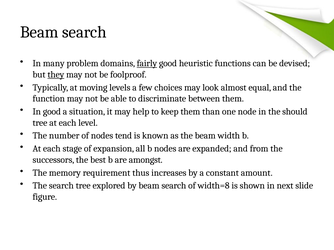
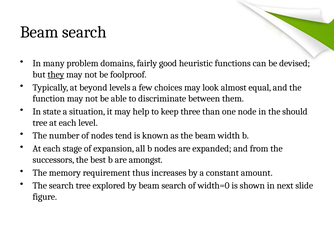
fairly underline: present -> none
moving: moving -> beyond
In good: good -> state
keep them: them -> three
width=8: width=8 -> width=0
